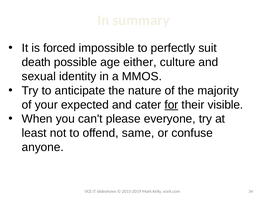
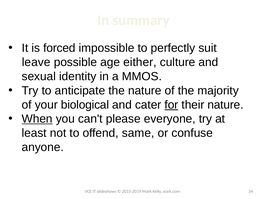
death: death -> leave
expected: expected -> biological
their visible: visible -> nature
When underline: none -> present
